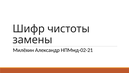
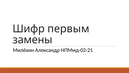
чистоты: чистоты -> первым
